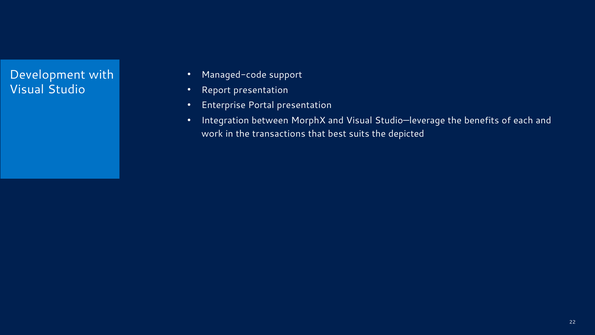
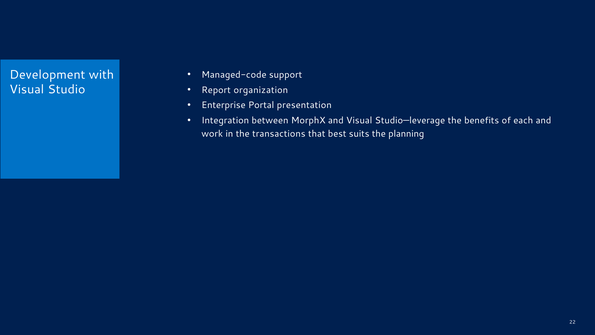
Report presentation: presentation -> organization
depicted: depicted -> planning
